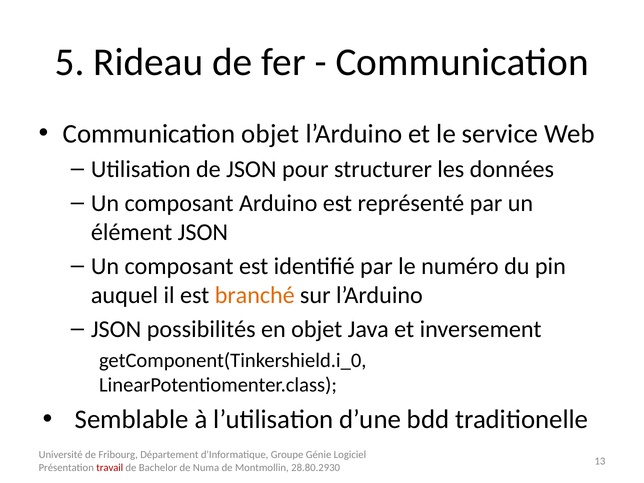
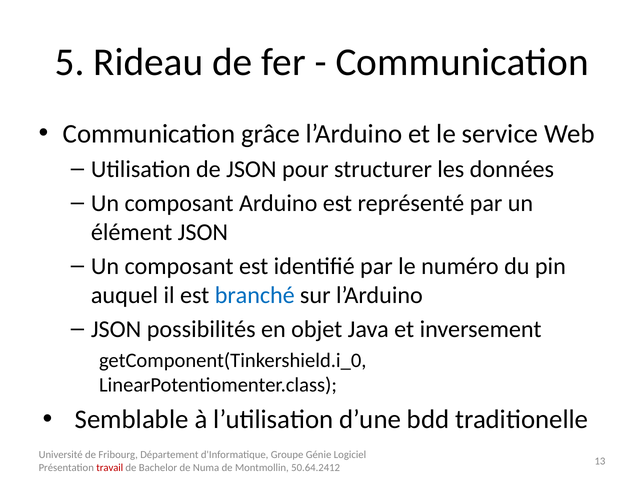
Communication objet: objet -> grâce
branché colour: orange -> blue
28.80.2930: 28.80.2930 -> 50.64.2412
